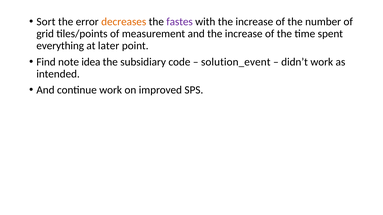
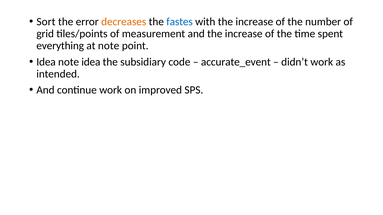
fastes colour: purple -> blue
at later: later -> note
Find at (46, 62): Find -> Idea
solution_event: solution_event -> accurate_event
